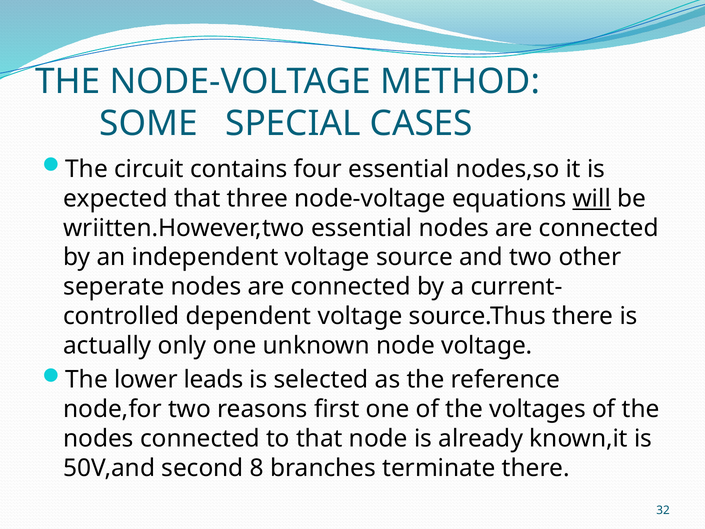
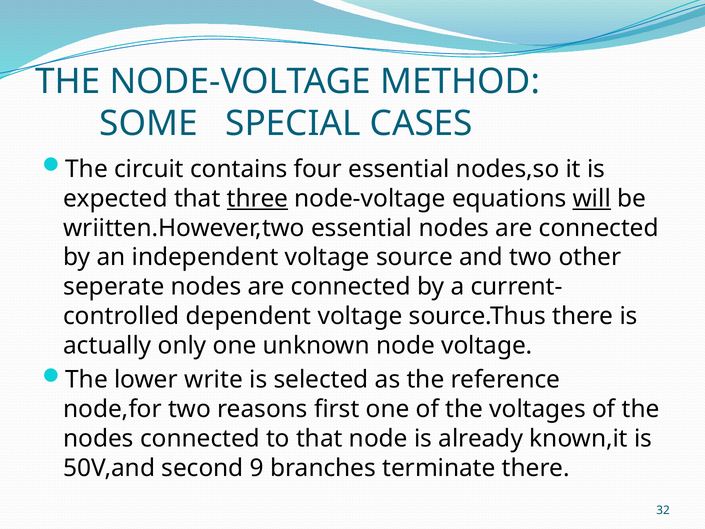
three underline: none -> present
leads: leads -> write
8: 8 -> 9
